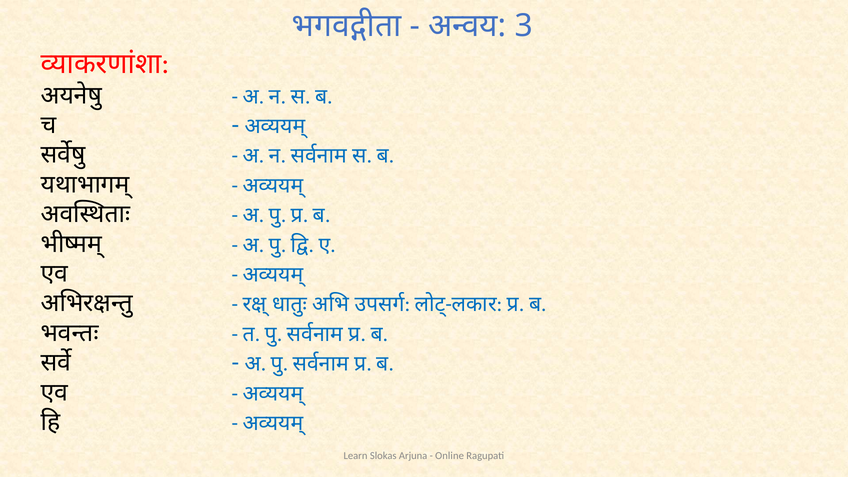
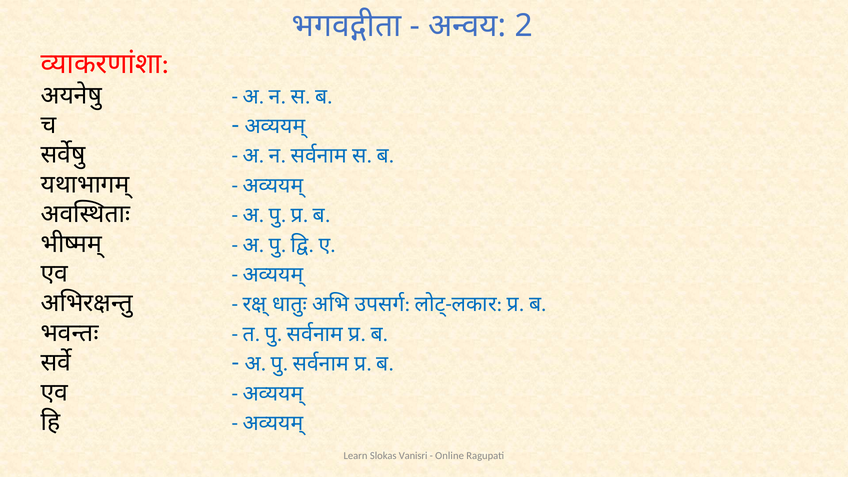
3: 3 -> 2
Arjuna: Arjuna -> Vanisri
